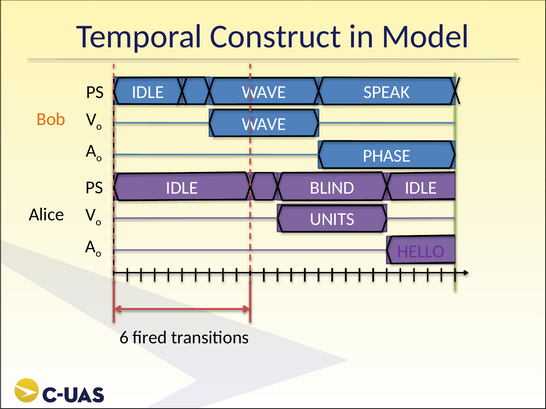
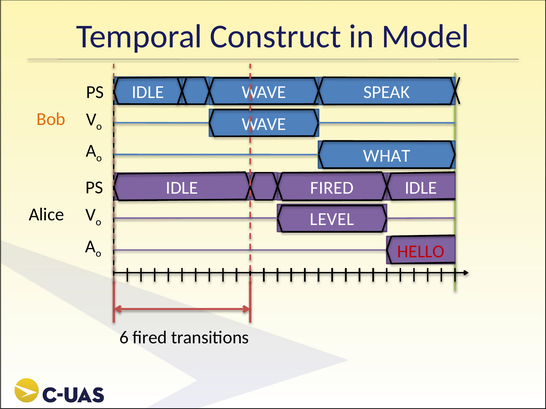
PHASE: PHASE -> WHAT
BLIND at (332, 188): BLIND -> FIRED
UNITS: UNITS -> LEVEL
HELLO colour: purple -> red
